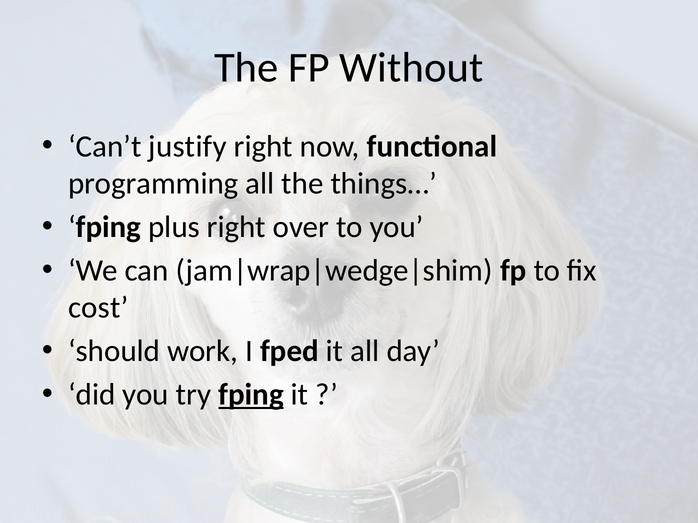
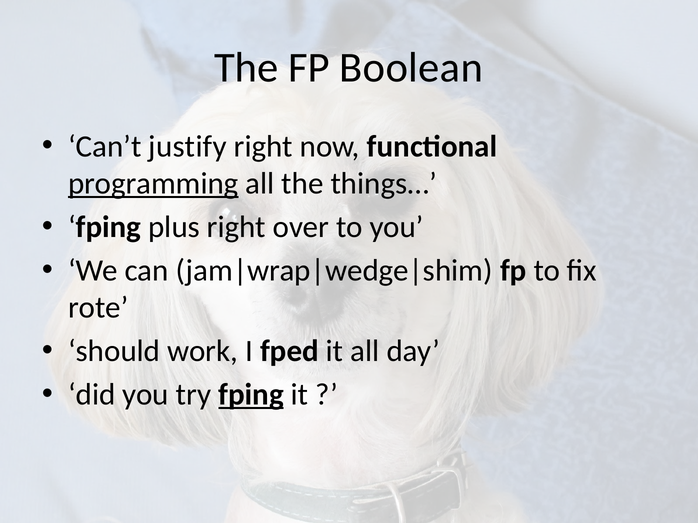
Without: Without -> Boolean
programming underline: none -> present
cost: cost -> rote
